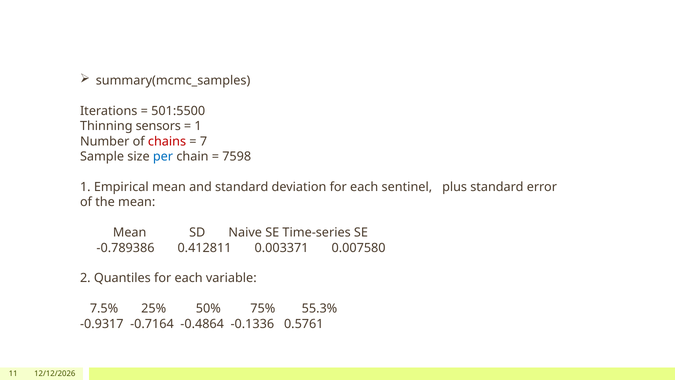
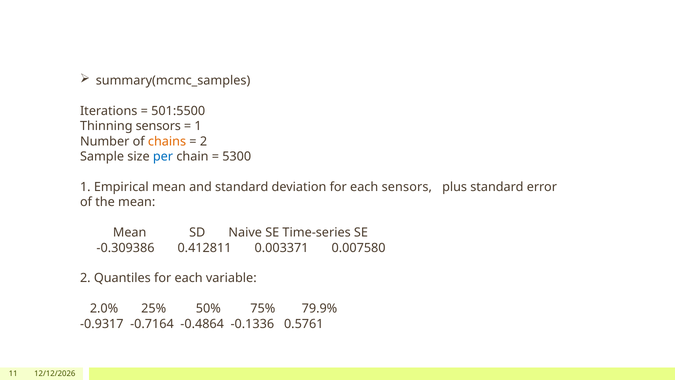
chains colour: red -> orange
7 at (204, 141): 7 -> 2
7598: 7598 -> 5300
each sentinel: sentinel -> sensors
-0.789386: -0.789386 -> -0.309386
7.5%: 7.5% -> 2.0%
55.3%: 55.3% -> 79.9%
